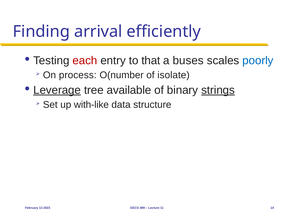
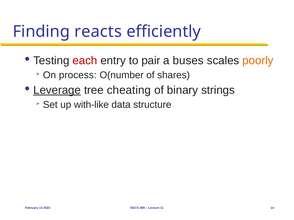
arrival: arrival -> reacts
that: that -> pair
poorly colour: blue -> orange
isolate: isolate -> shares
available: available -> cheating
strings underline: present -> none
